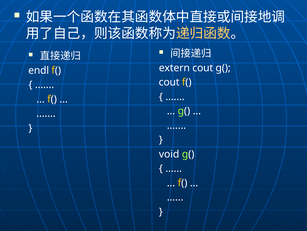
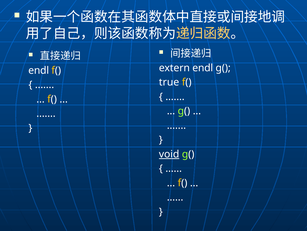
extern cout: cout -> endl
cout at (169, 82): cout -> true
void underline: none -> present
